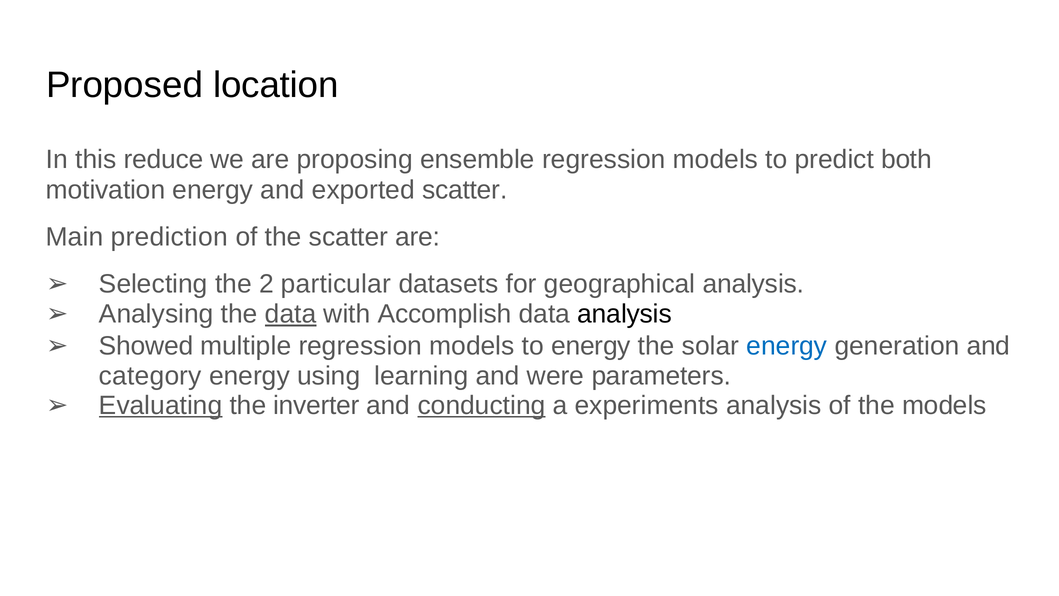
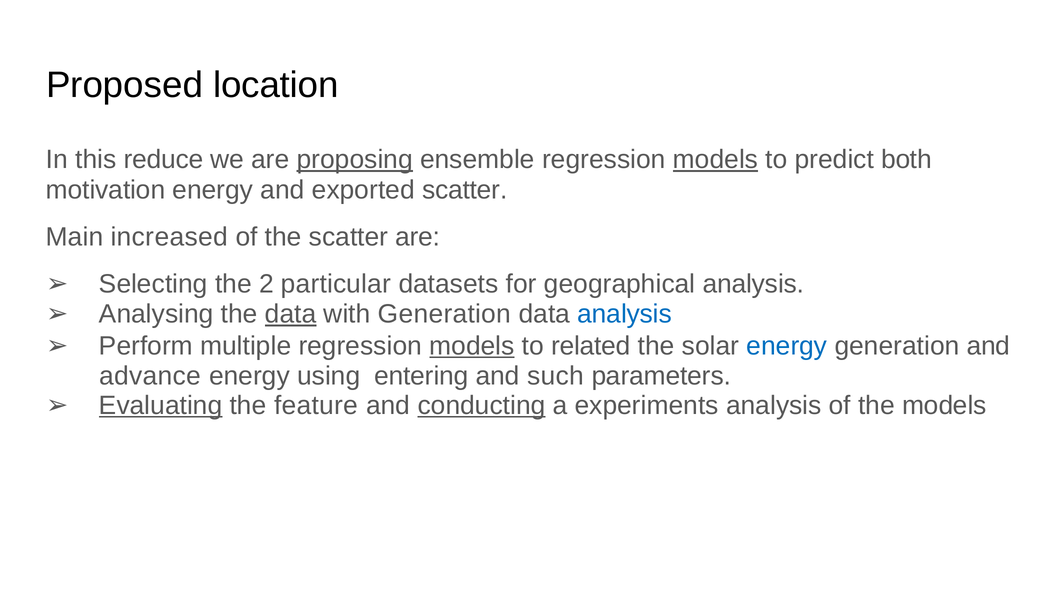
proposing underline: none -> present
models at (716, 160) underline: none -> present
prediction: prediction -> increased
with Accomplish: Accomplish -> Generation
analysis at (625, 314) colour: black -> blue
Showed: Showed -> Perform
models at (472, 346) underline: none -> present
to energy: energy -> related
category: category -> advance
learning: learning -> entering
were: were -> such
inverter: inverter -> feature
